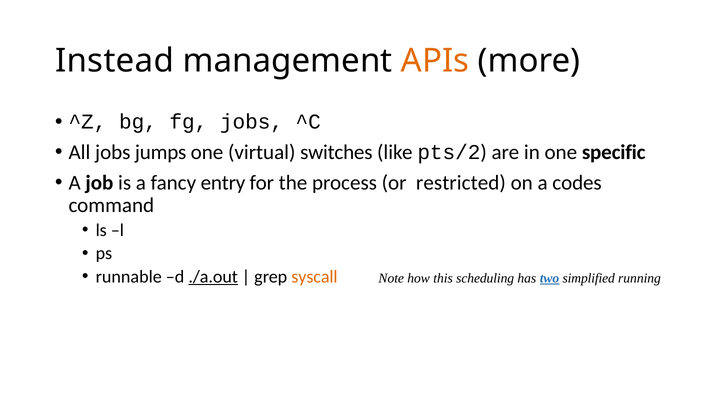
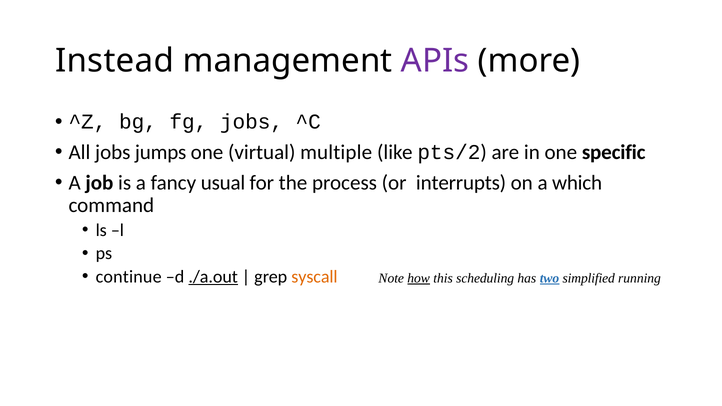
APIs colour: orange -> purple
switches: switches -> multiple
entry: entry -> usual
restricted: restricted -> interrupts
codes: codes -> which
runnable: runnable -> continue
how underline: none -> present
